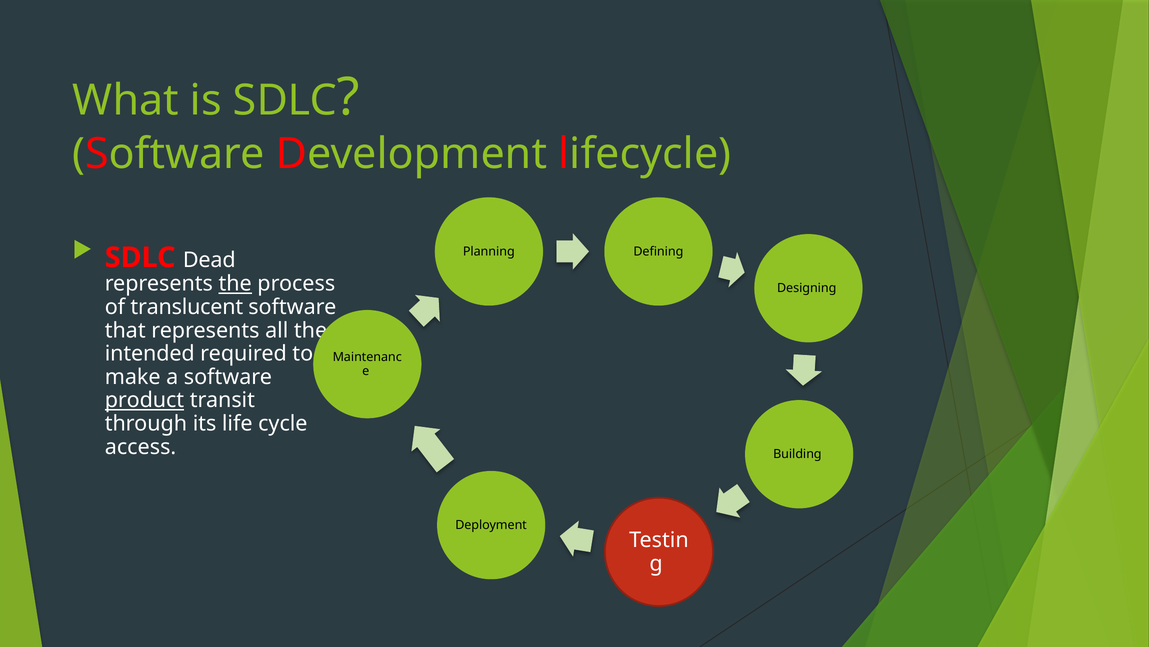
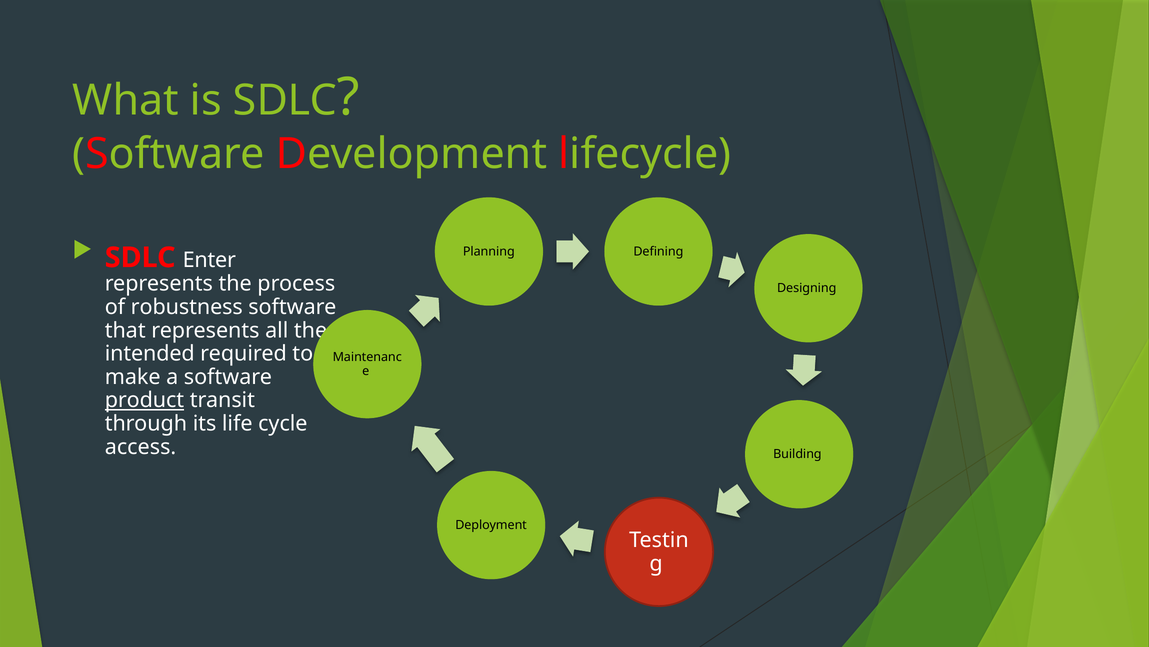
Dead: Dead -> Enter
the at (235, 284) underline: present -> none
translucent: translucent -> robustness
